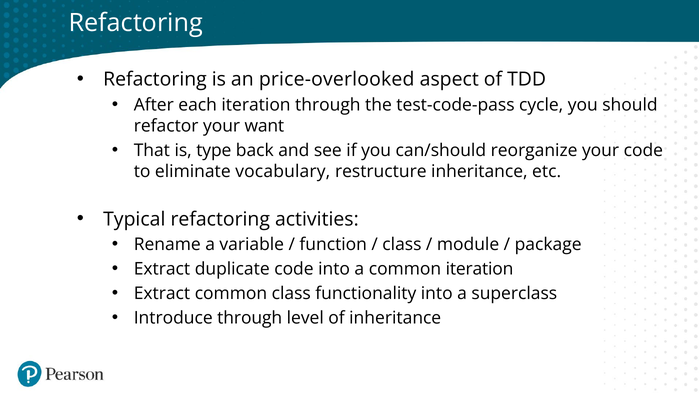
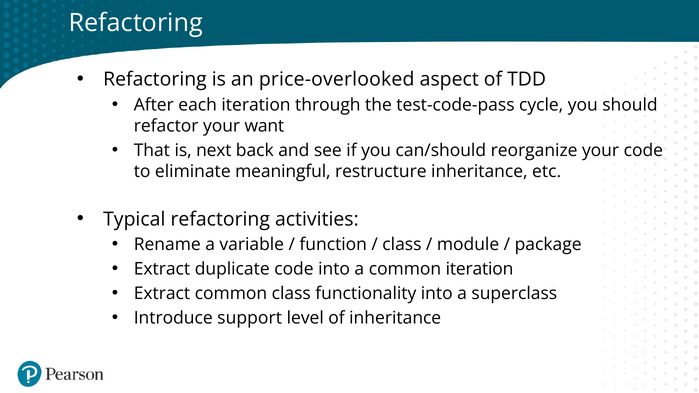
type: type -> next
vocabulary: vocabulary -> meaningful
Introduce through: through -> support
